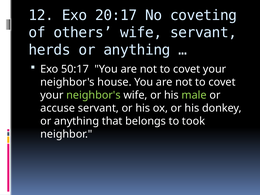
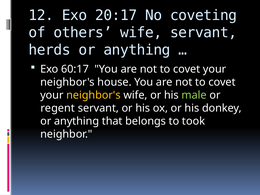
50:17: 50:17 -> 60:17
neighbor's at (93, 95) colour: light green -> yellow
accuse: accuse -> regent
